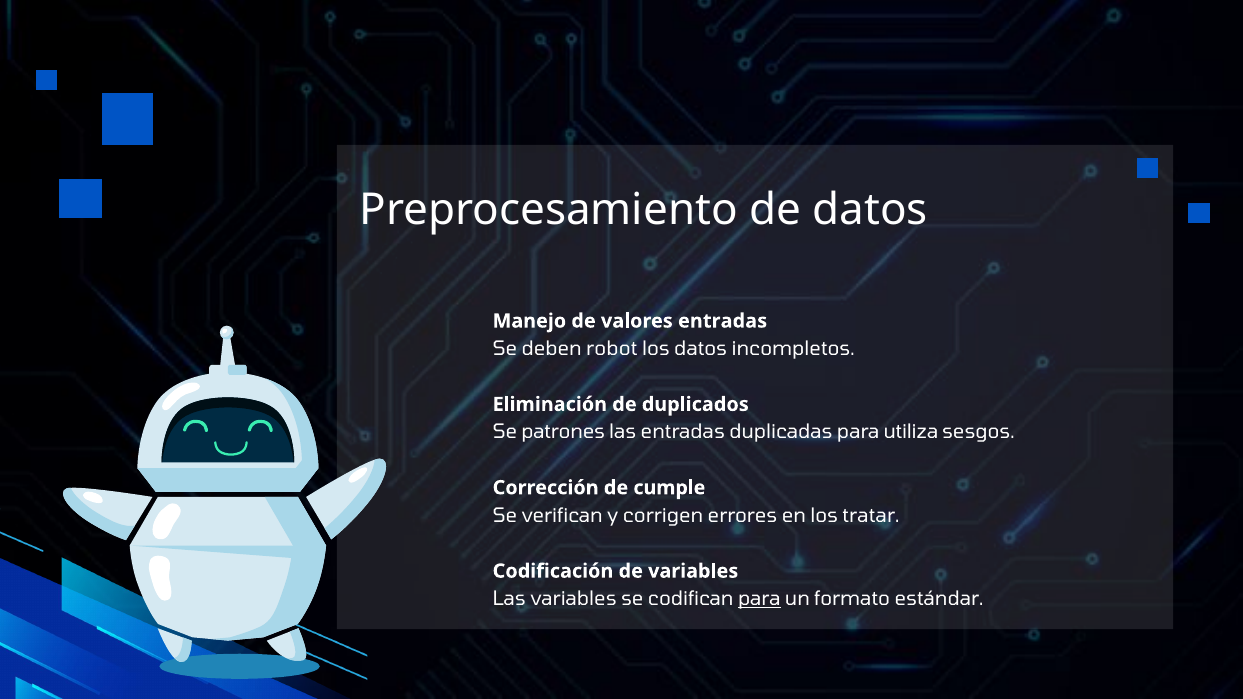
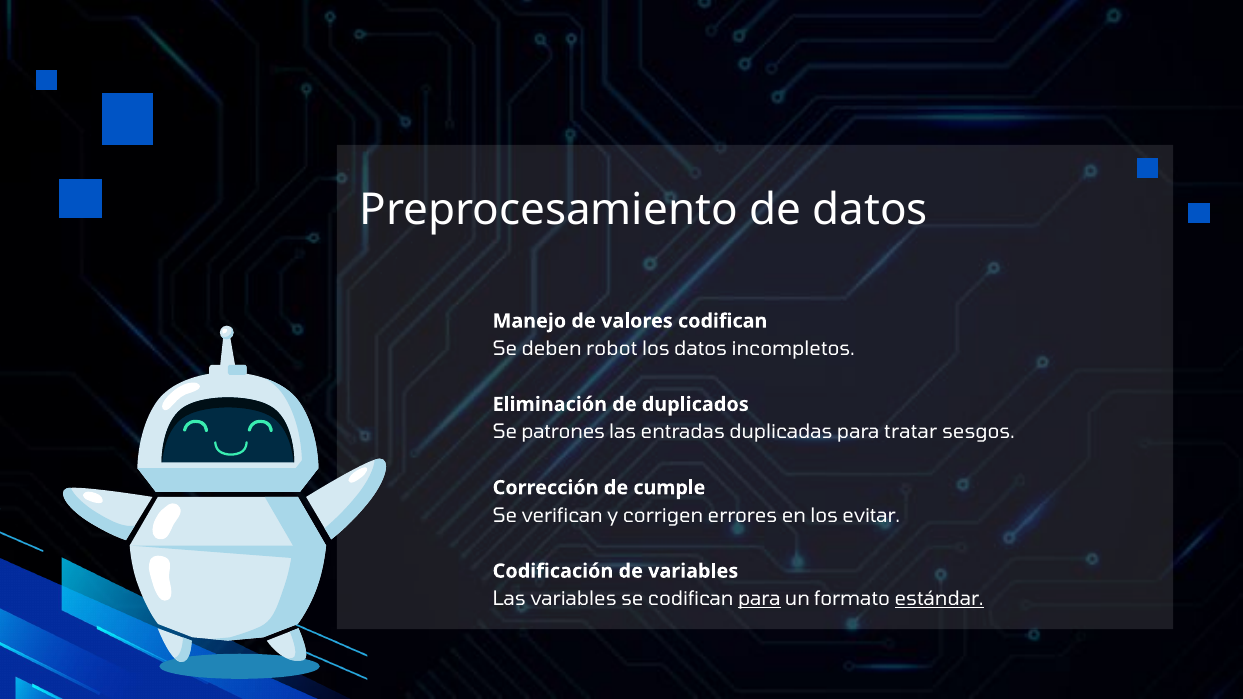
valores entradas: entradas -> codifican
utiliza: utiliza -> tratar
tratar: tratar -> evitar
estándar underline: none -> present
